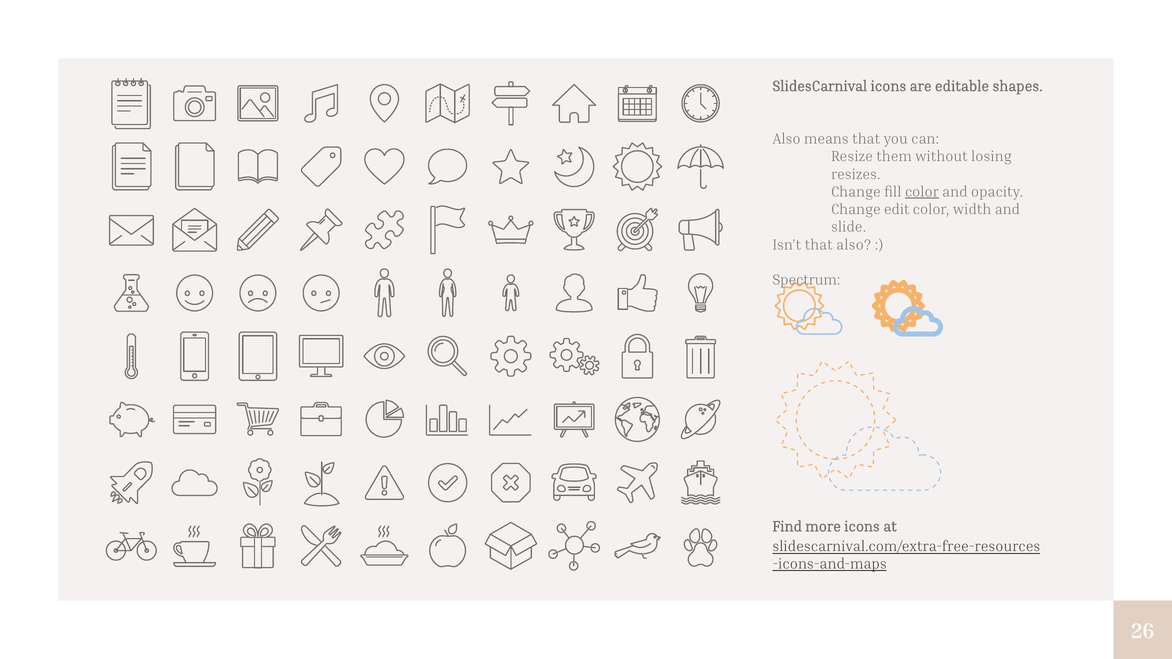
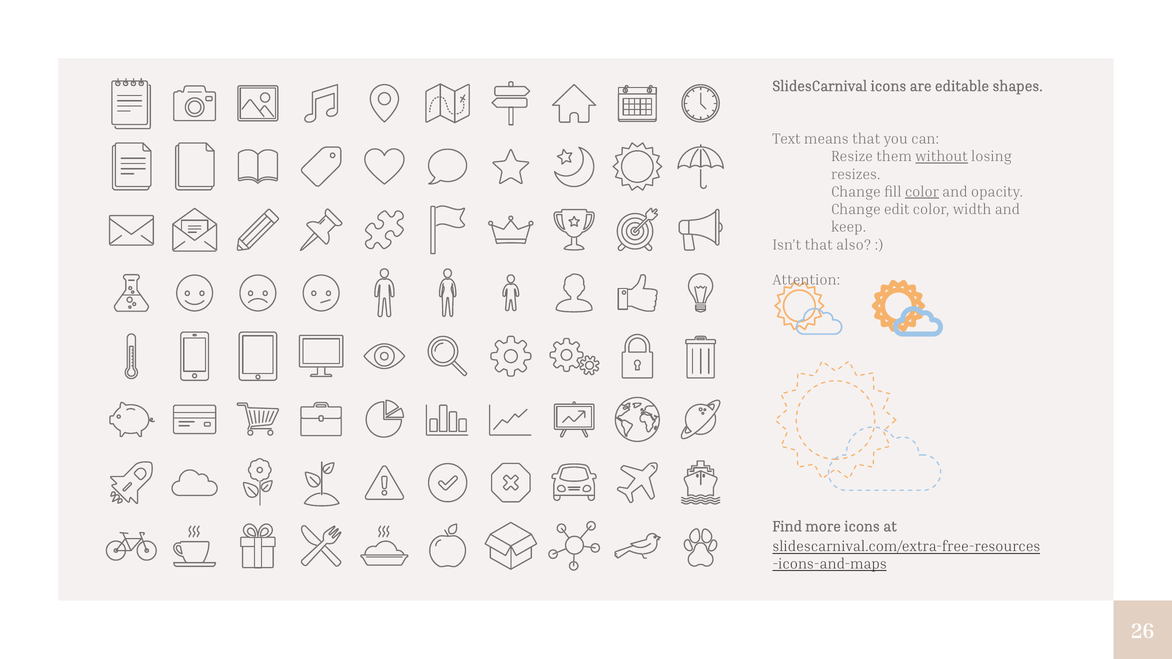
Also at (786, 139): Also -> Text
without underline: none -> present
slide: slide -> keep
Spectrum: Spectrum -> Attention
